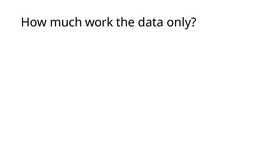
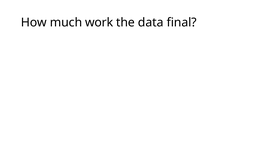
only: only -> final
